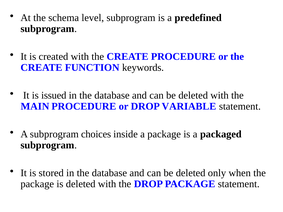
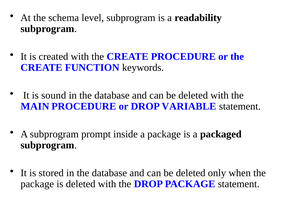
predefined: predefined -> readability
issued: issued -> sound
choices: choices -> prompt
